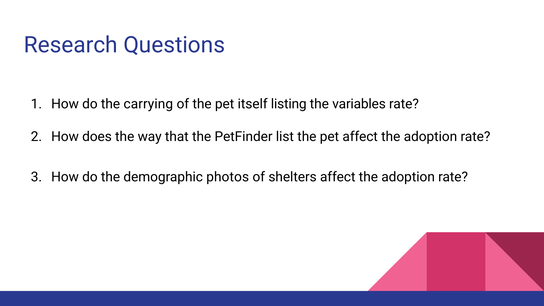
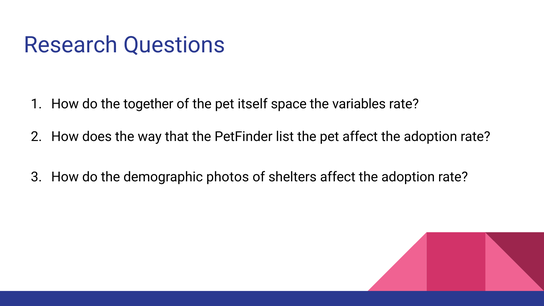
carrying: carrying -> together
listing: listing -> space
